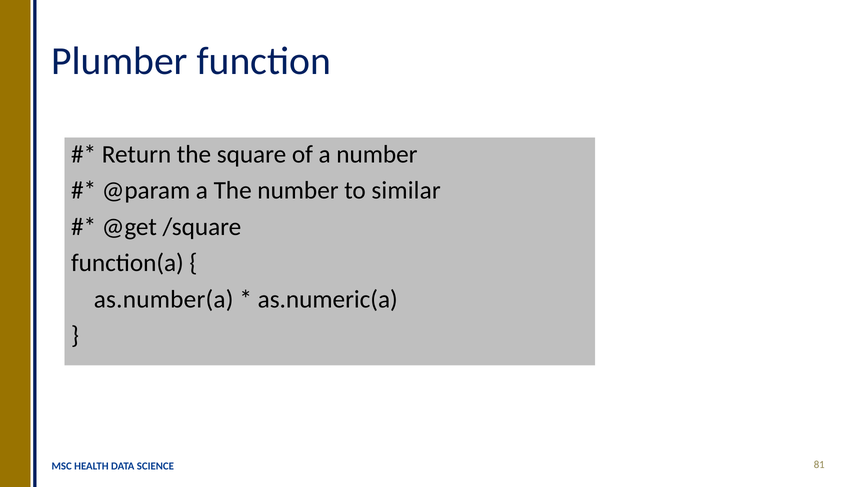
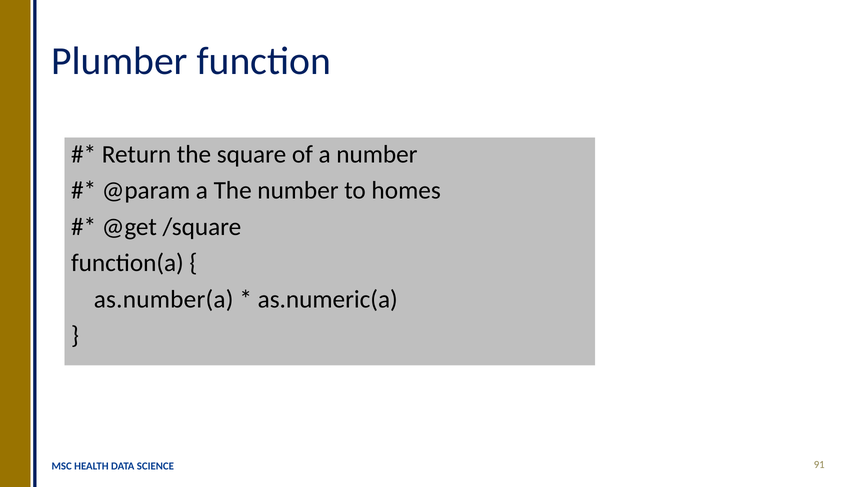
similar: similar -> homes
81: 81 -> 91
